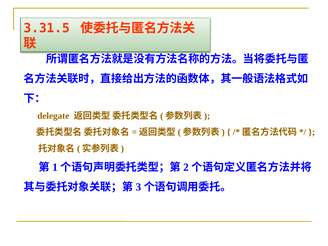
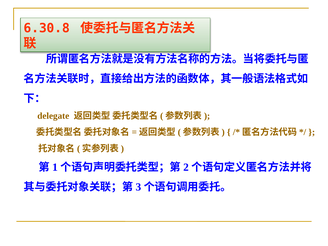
3.31.5: 3.31.5 -> 6.30.8
